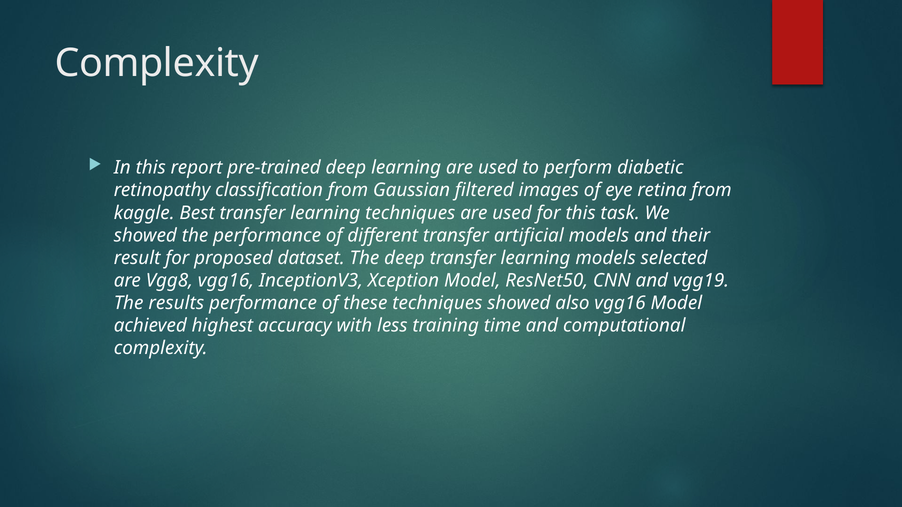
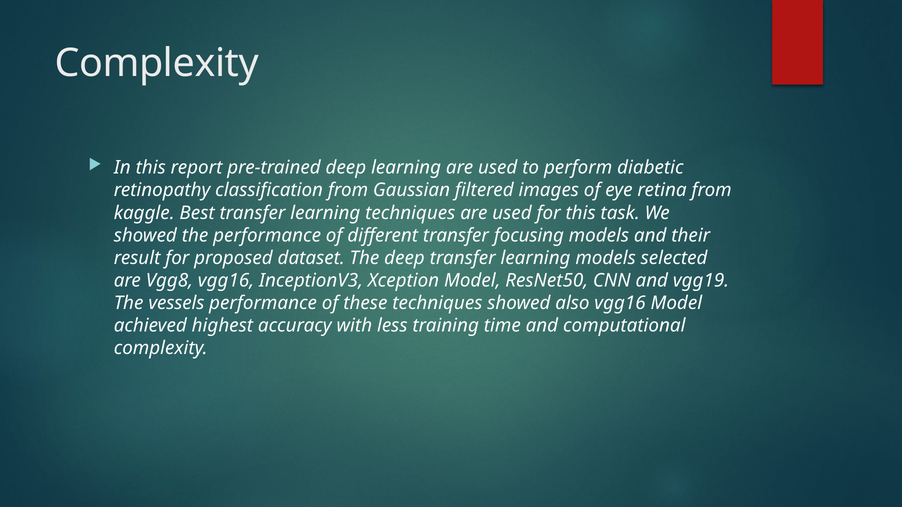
artificial: artificial -> focusing
results: results -> vessels
